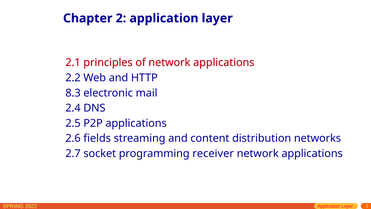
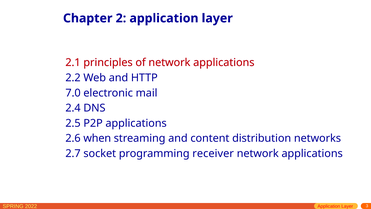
8.3: 8.3 -> 7.0
fields: fields -> when
